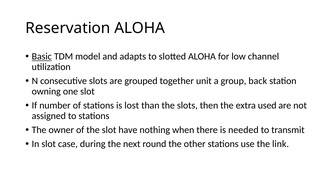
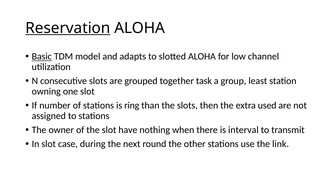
Reservation underline: none -> present
unit: unit -> task
back: back -> least
lost: lost -> ring
needed: needed -> interval
